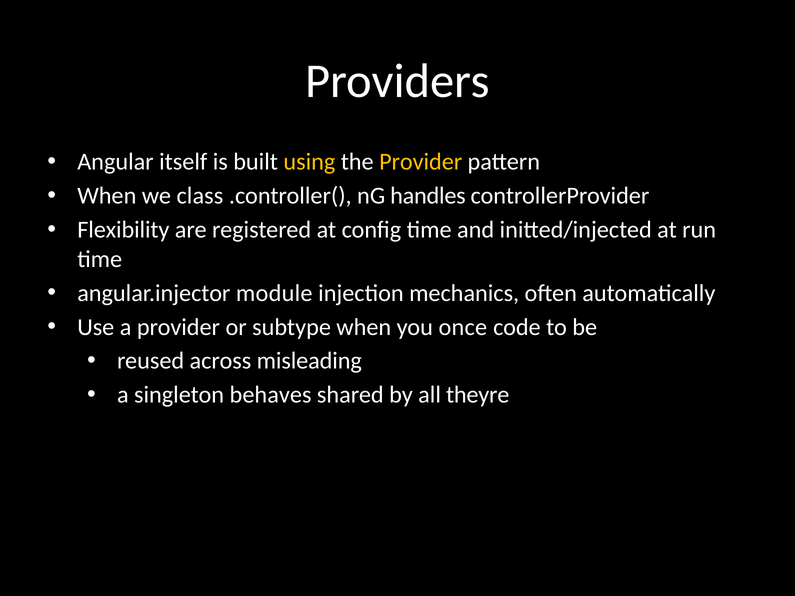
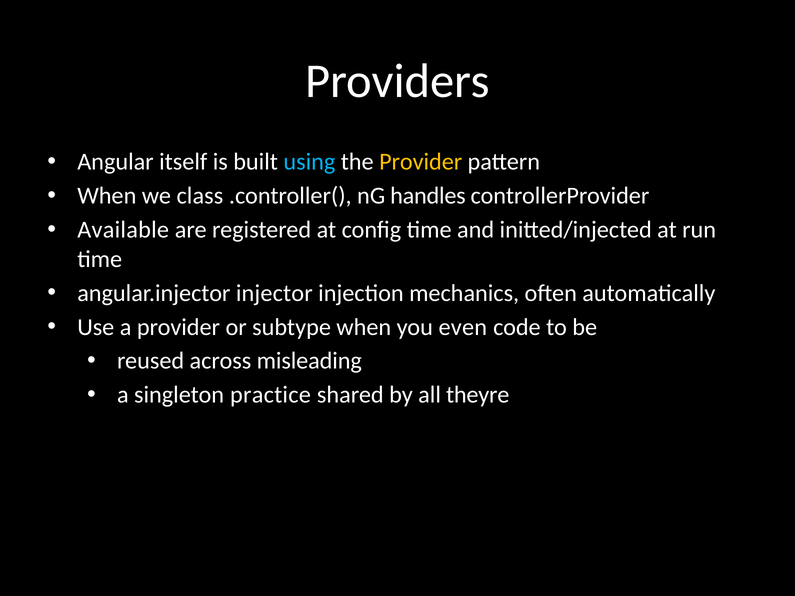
using colour: yellow -> light blue
Flexibility: Flexibility -> Available
module: module -> injector
once: once -> even
behaves: behaves -> practice
